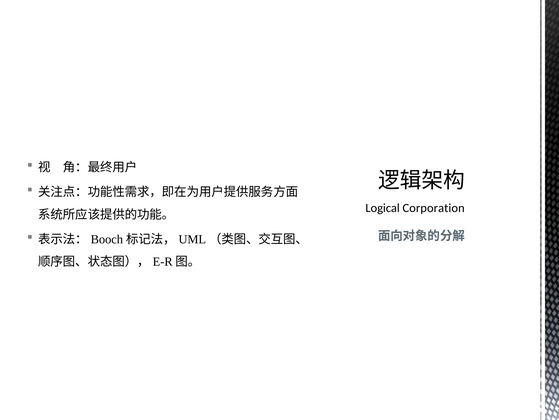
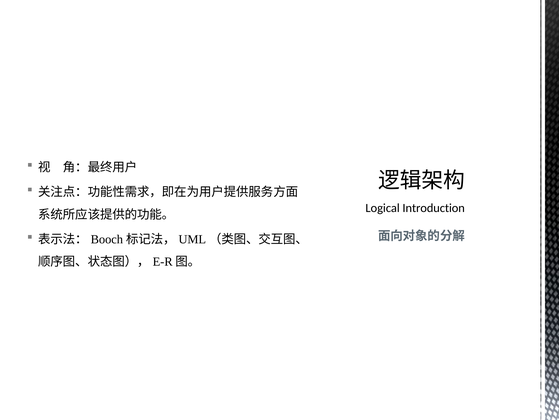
Corporation: Corporation -> Introduction
